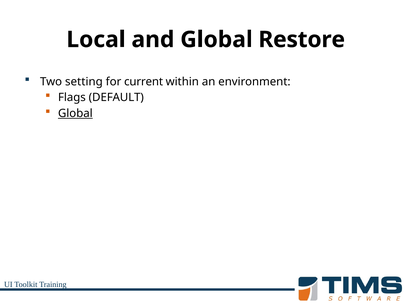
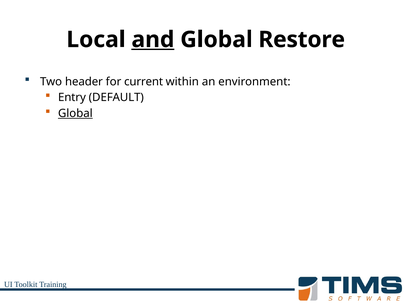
and underline: none -> present
setting: setting -> header
Flags: Flags -> Entry
